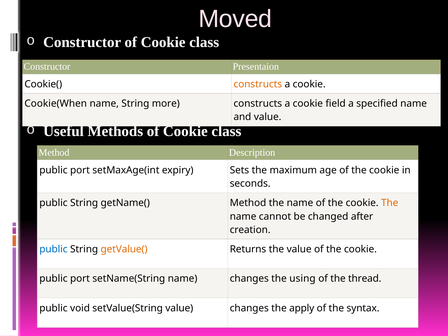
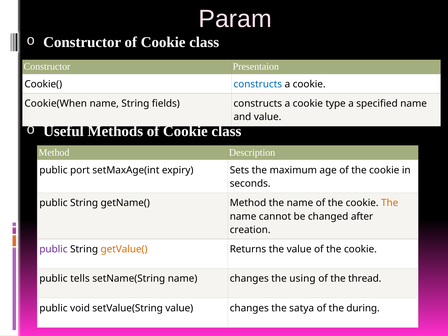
Moved: Moved -> Param
constructs at (258, 84) colour: orange -> blue
more: more -> fields
field: field -> type
public at (53, 249) colour: blue -> purple
port at (80, 279): port -> tells
apply: apply -> satya
syntax: syntax -> during
